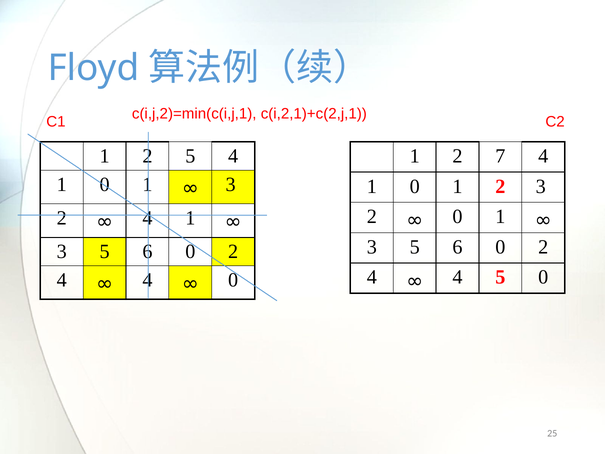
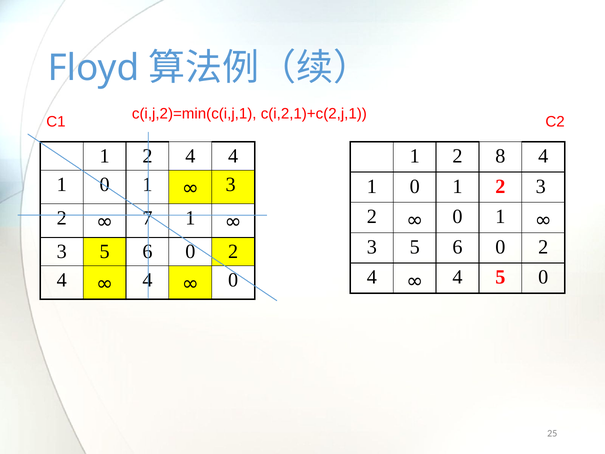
1 2 5: 5 -> 4
7: 7 -> 8
4 at (147, 218): 4 -> 7
